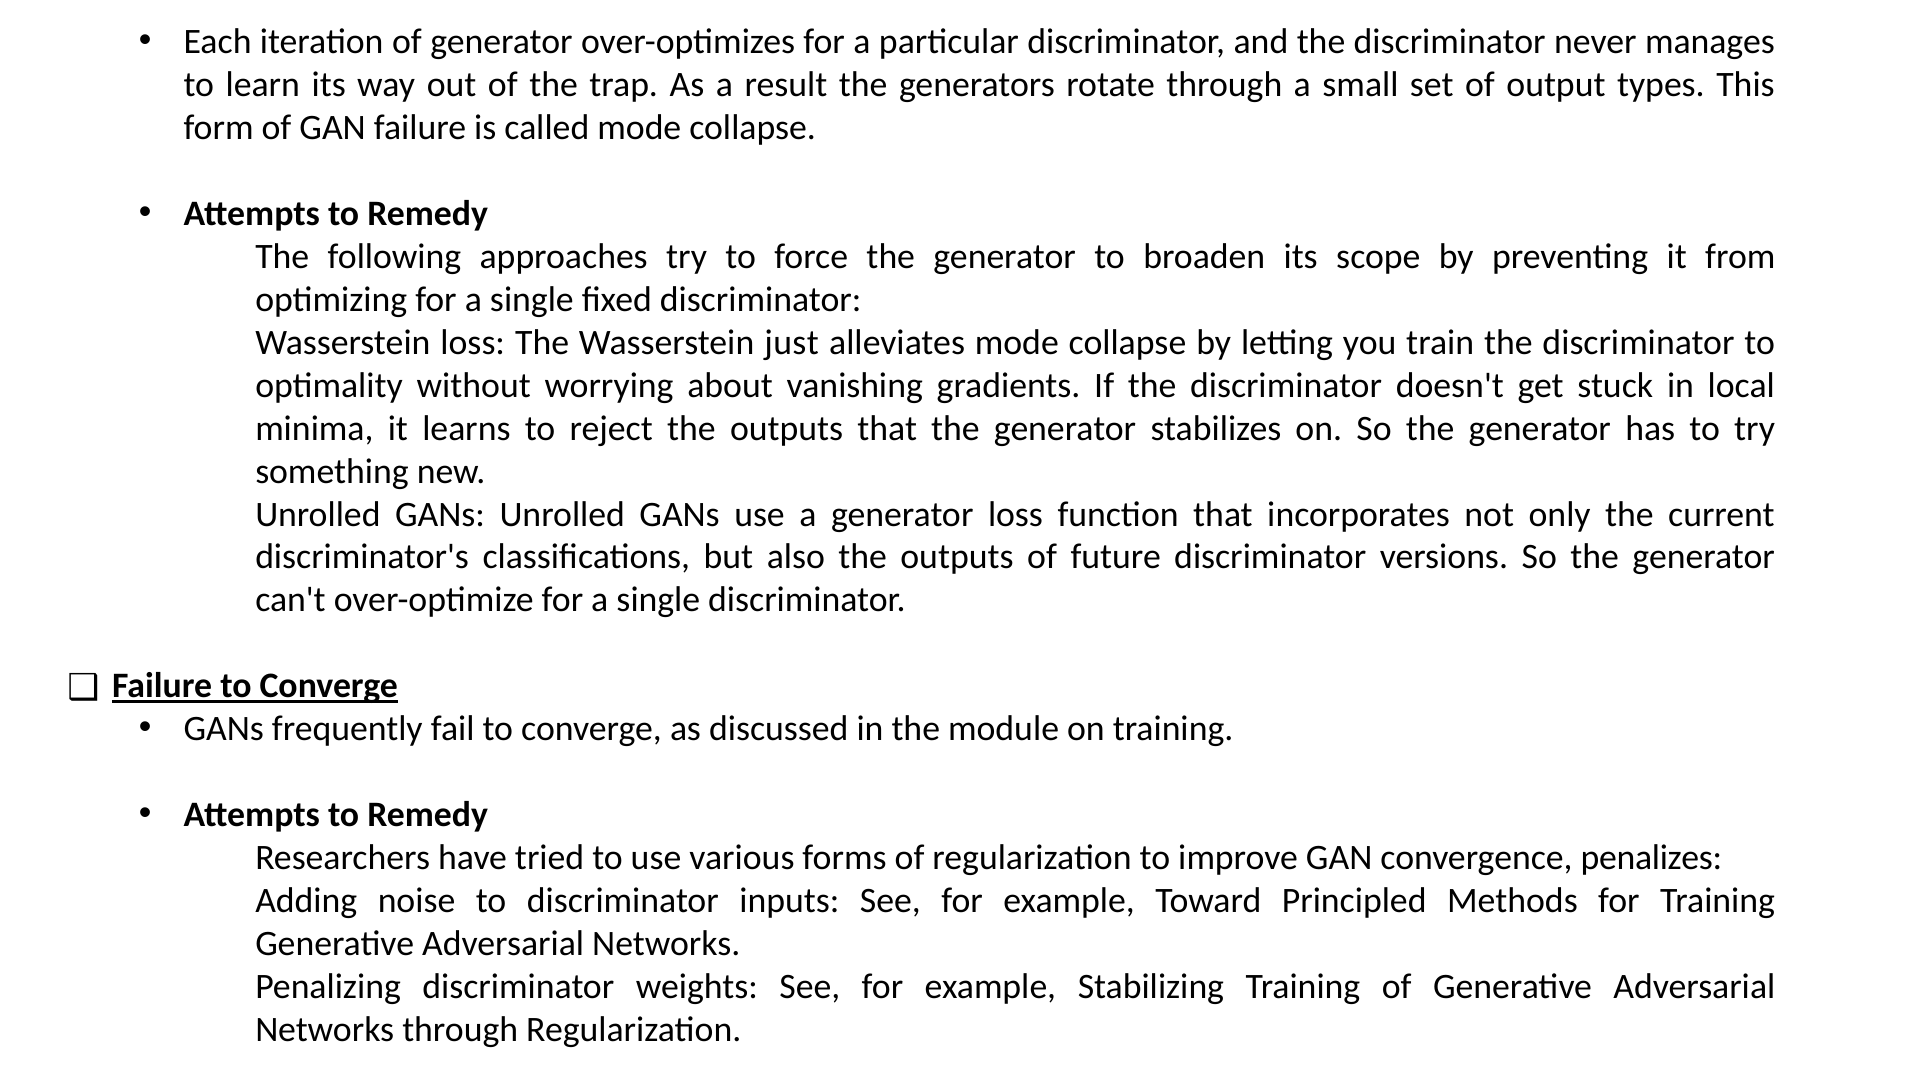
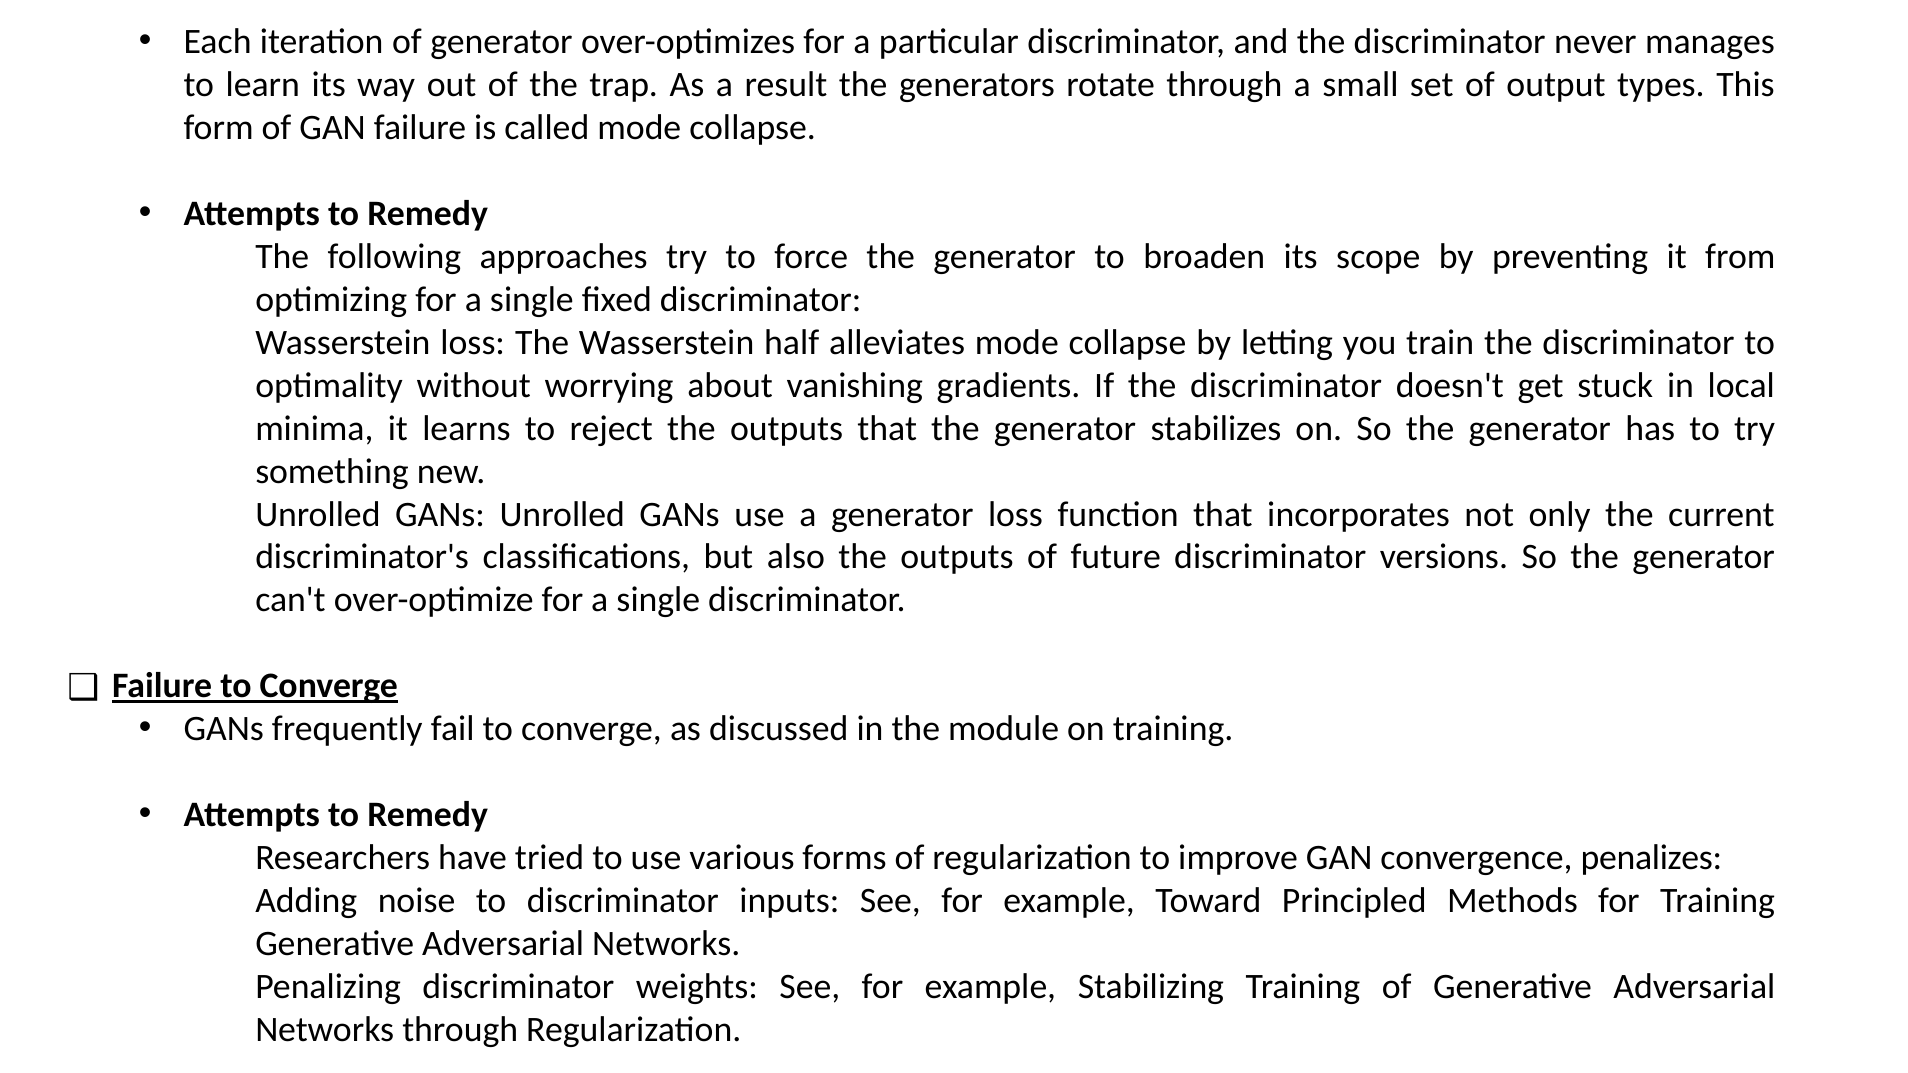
just: just -> half
